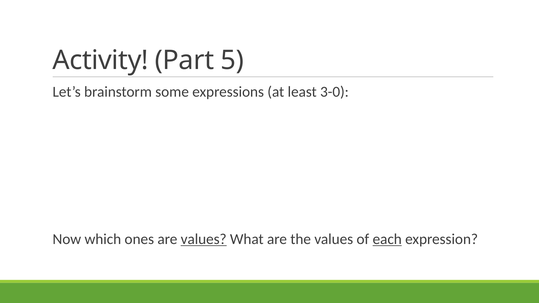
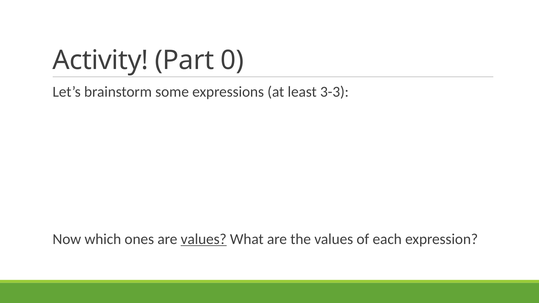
5: 5 -> 0
3-0: 3-0 -> 3-3
each underline: present -> none
